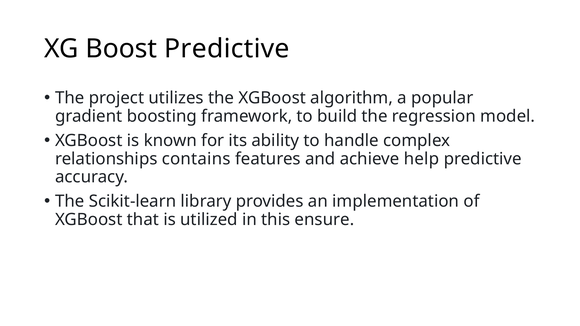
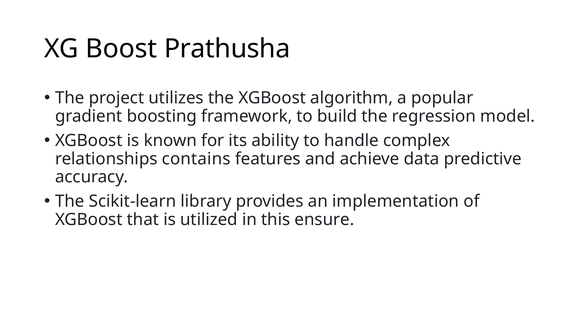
Boost Predictive: Predictive -> Prathusha
help: help -> data
